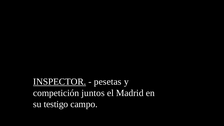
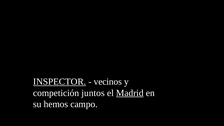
pesetas: pesetas -> vecinos
Madrid underline: none -> present
testigo: testigo -> hemos
